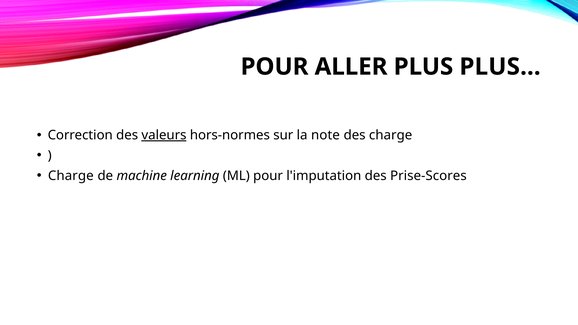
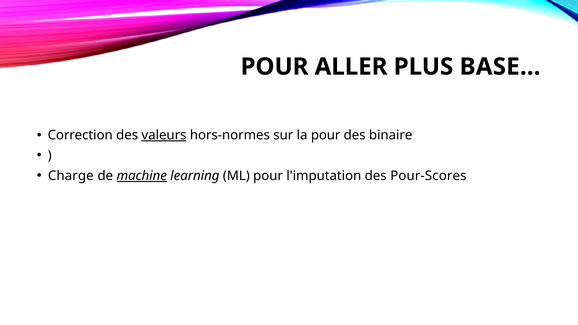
PLUS…: PLUS… -> BASE…
la note: note -> pour
des charge: charge -> binaire
machine underline: none -> present
Prise-Scores: Prise-Scores -> Pour-Scores
